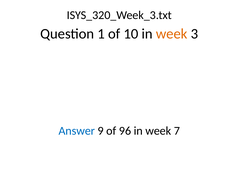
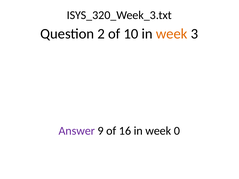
1: 1 -> 2
Answer colour: blue -> purple
96: 96 -> 16
7: 7 -> 0
